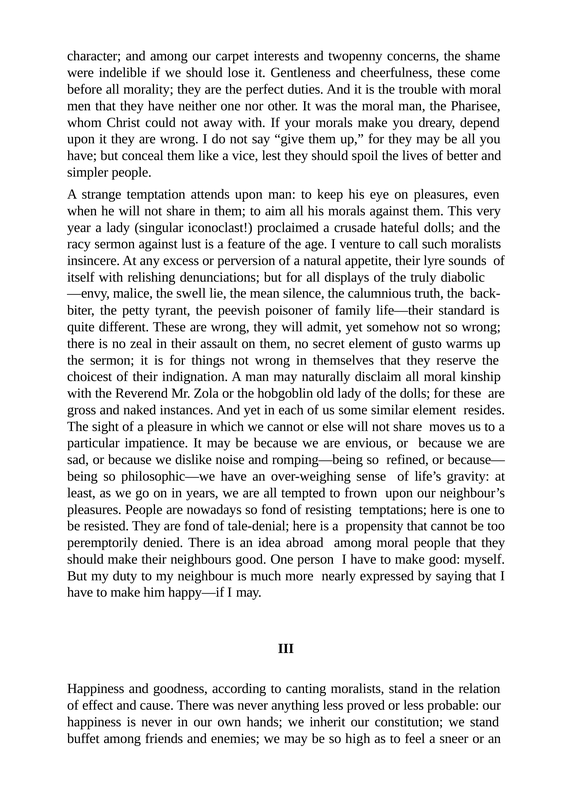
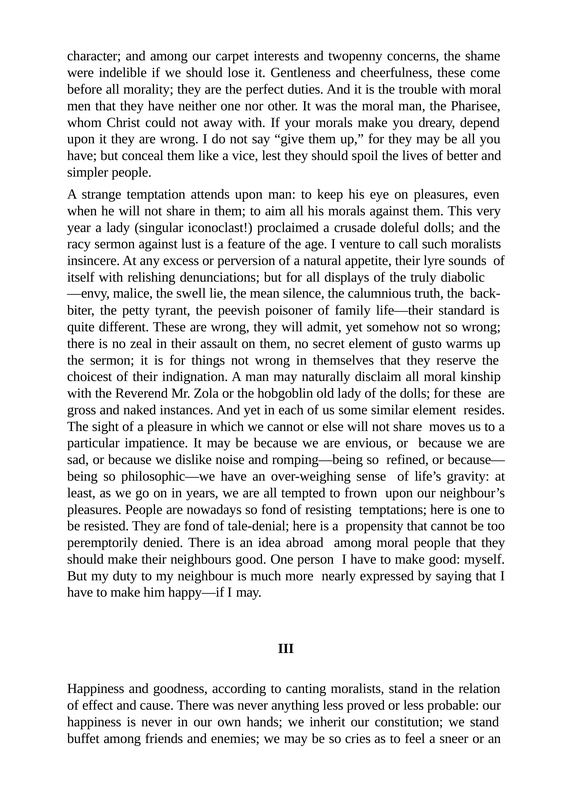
hateful: hateful -> doleful
high: high -> cries
